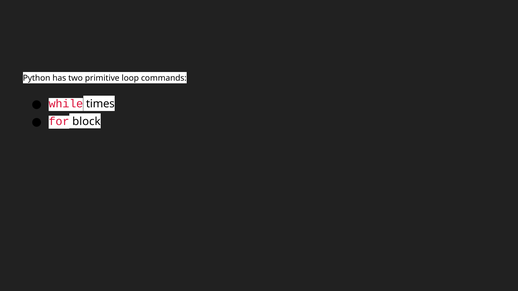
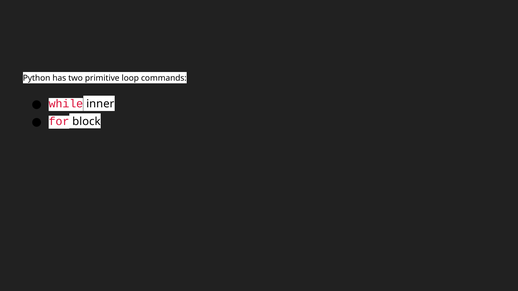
times: times -> inner
